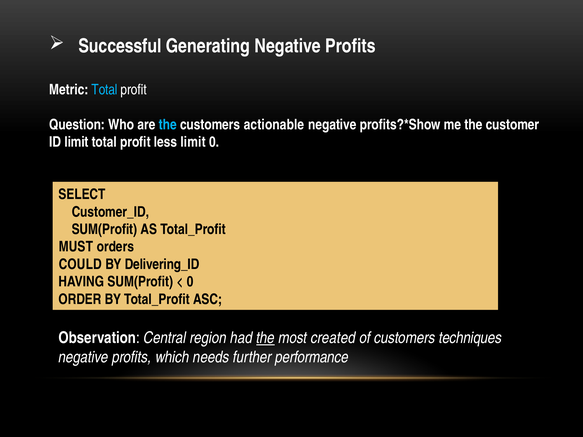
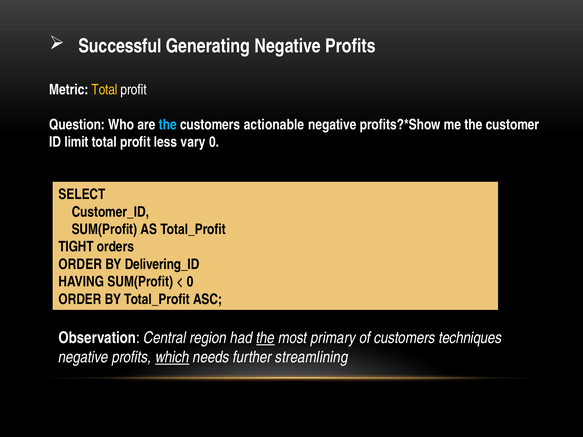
Total at (105, 90) colour: light blue -> yellow
less limit: limit -> vary
MUST: MUST -> TIGHT
COULD at (80, 264): COULD -> ORDER
created: created -> primary
which underline: none -> present
performance: performance -> streamlining
